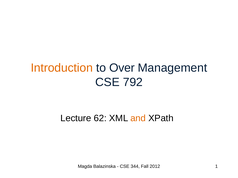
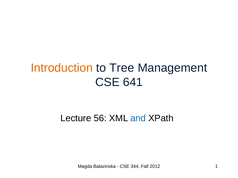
Over: Over -> Tree
792: 792 -> 641
62: 62 -> 56
and colour: orange -> blue
